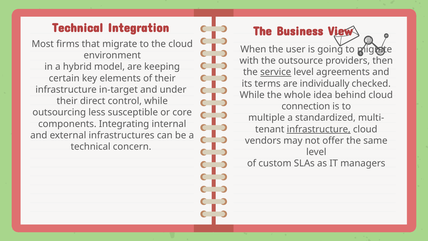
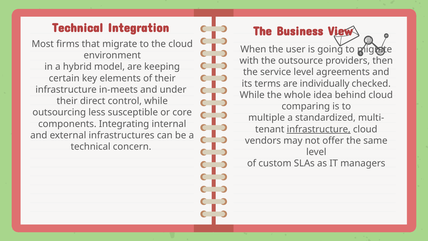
service underline: present -> none
in-target: in-target -> in-meets
connection: connection -> comparing
